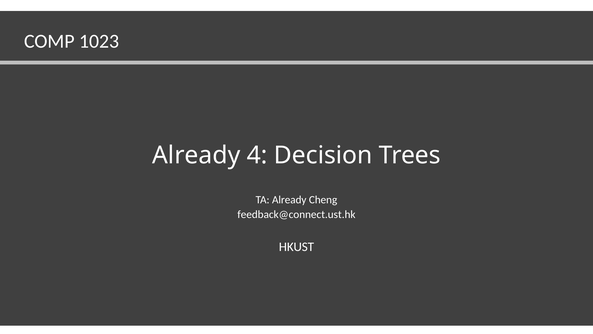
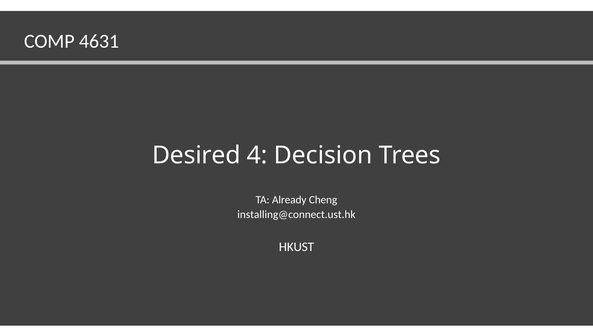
1023: 1023 -> 4631
Already at (196, 155): Already -> Desired
feedback@connect.ust.hk: feedback@connect.ust.hk -> installing@connect.ust.hk
